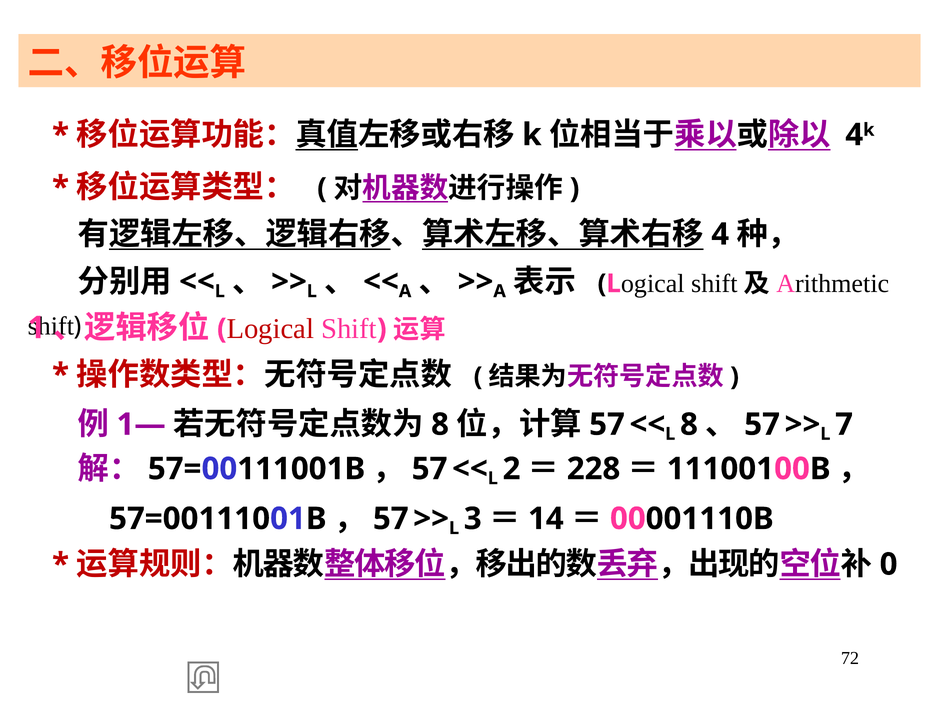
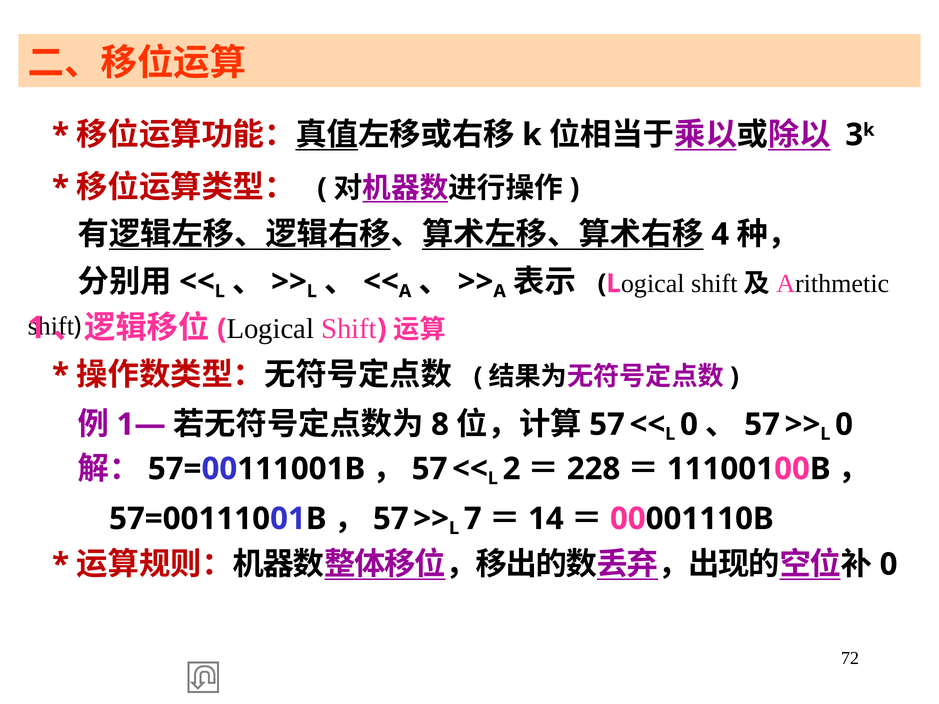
4 at (854, 135): 4 -> 3
Logical colour: red -> black
8 at (689, 425): 8 -> 0
7 at (844, 425): 7 -> 0
3: 3 -> 7
